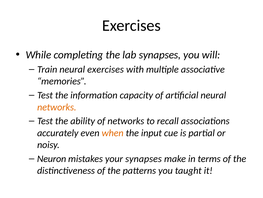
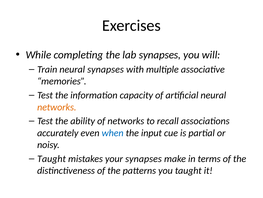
neural exercises: exercises -> synapses
when colour: orange -> blue
Neuron at (52, 158): Neuron -> Taught
